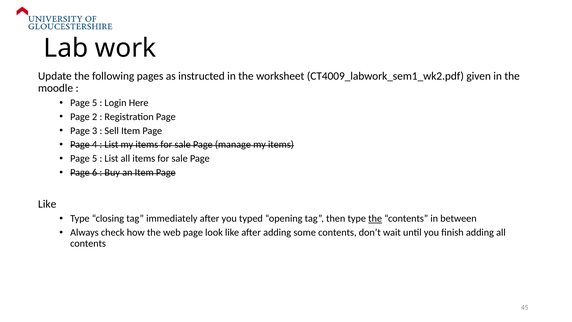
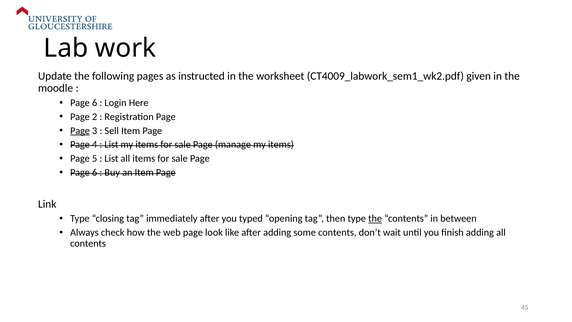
5 at (95, 103): 5 -> 6
Page at (80, 131) underline: none -> present
Like at (47, 204): Like -> Link
